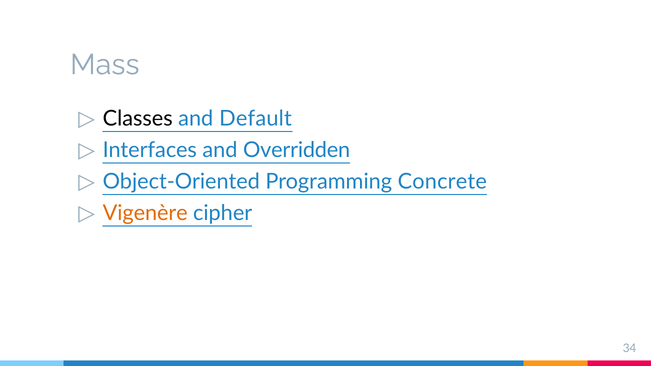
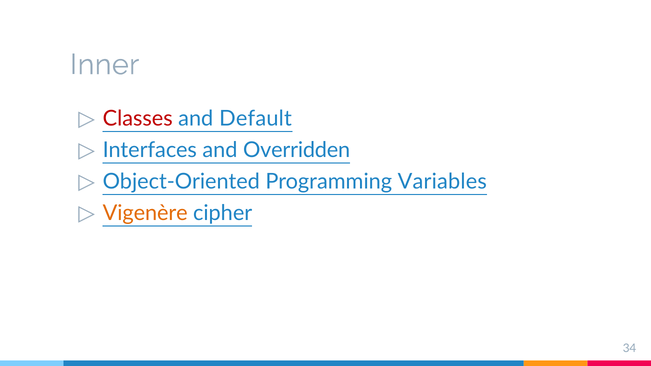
Mass: Mass -> Inner
Classes colour: black -> red
Concrete: Concrete -> Variables
